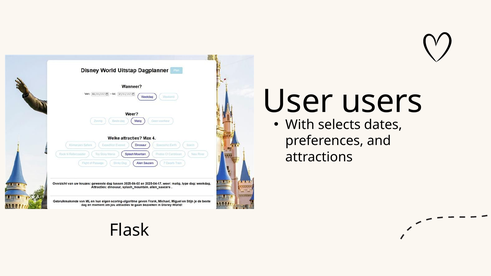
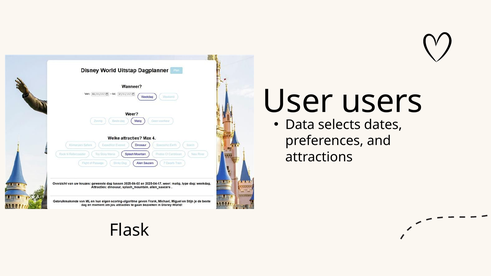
With: With -> Data
